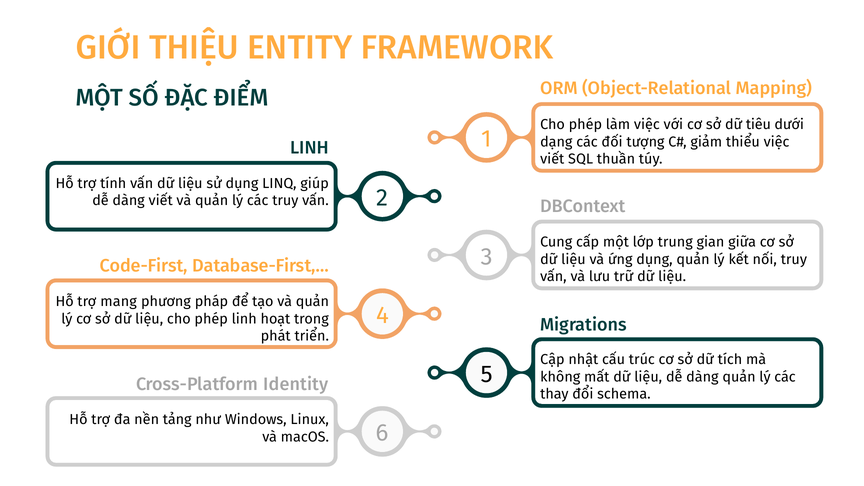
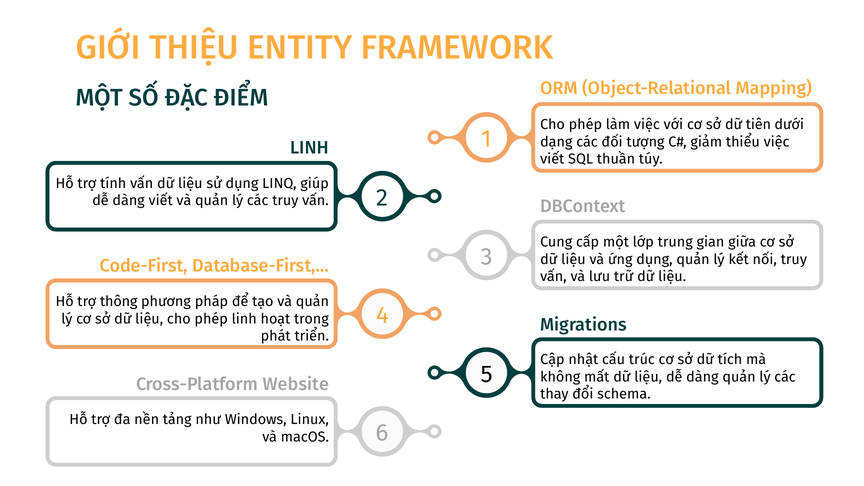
tiêu: tiêu -> tiên
mang: mang -> thông
Identity: Identity -> Website
